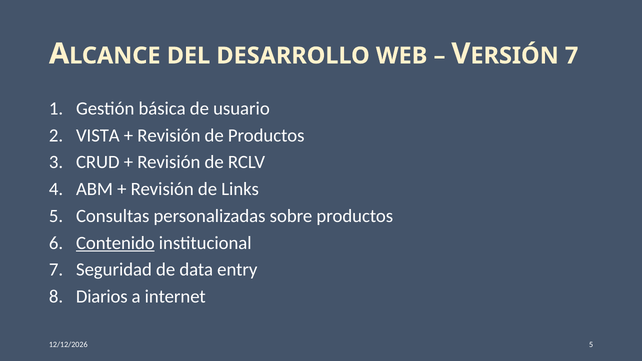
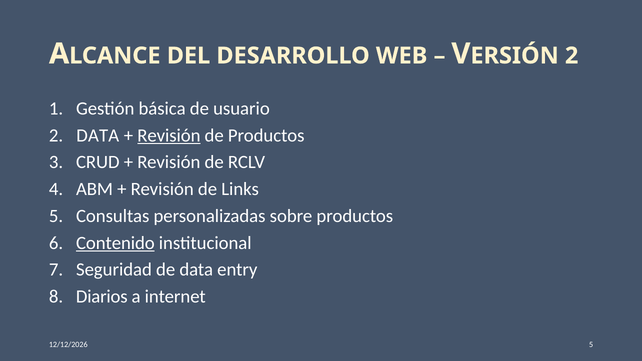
7 at (572, 56): 7 -> 2
VISTA at (98, 135): VISTA -> DATA
Revisión at (169, 135) underline: none -> present
